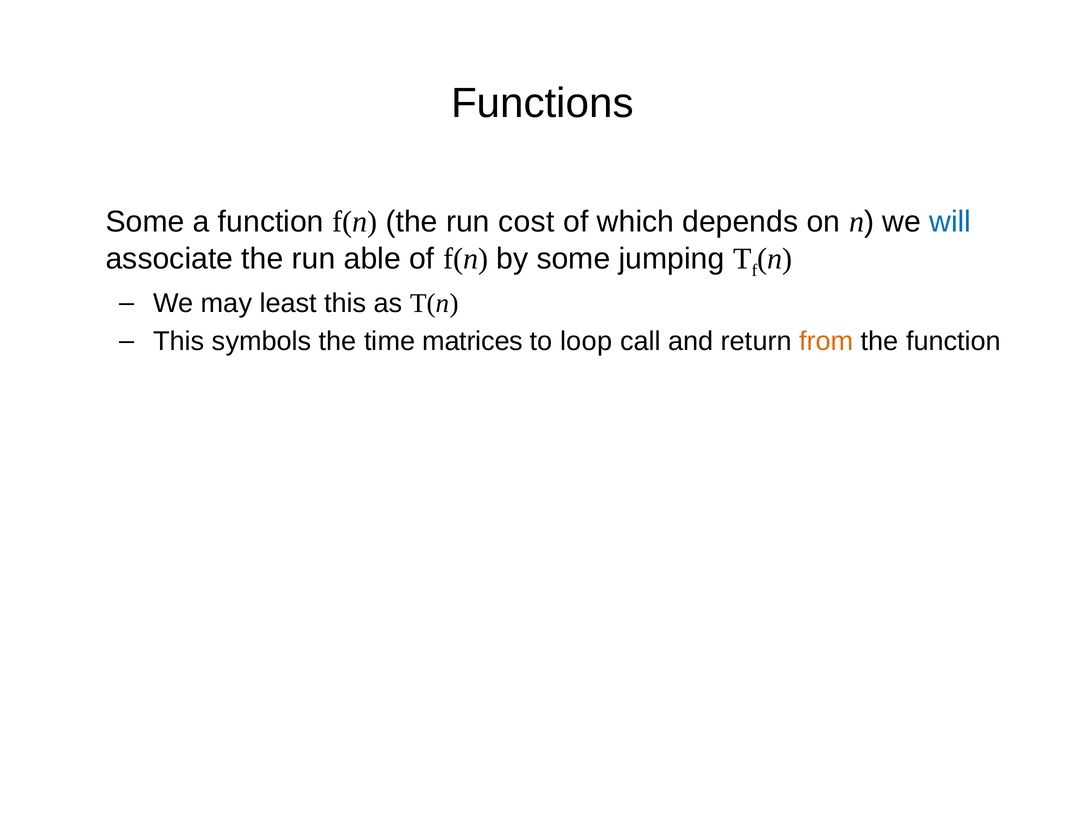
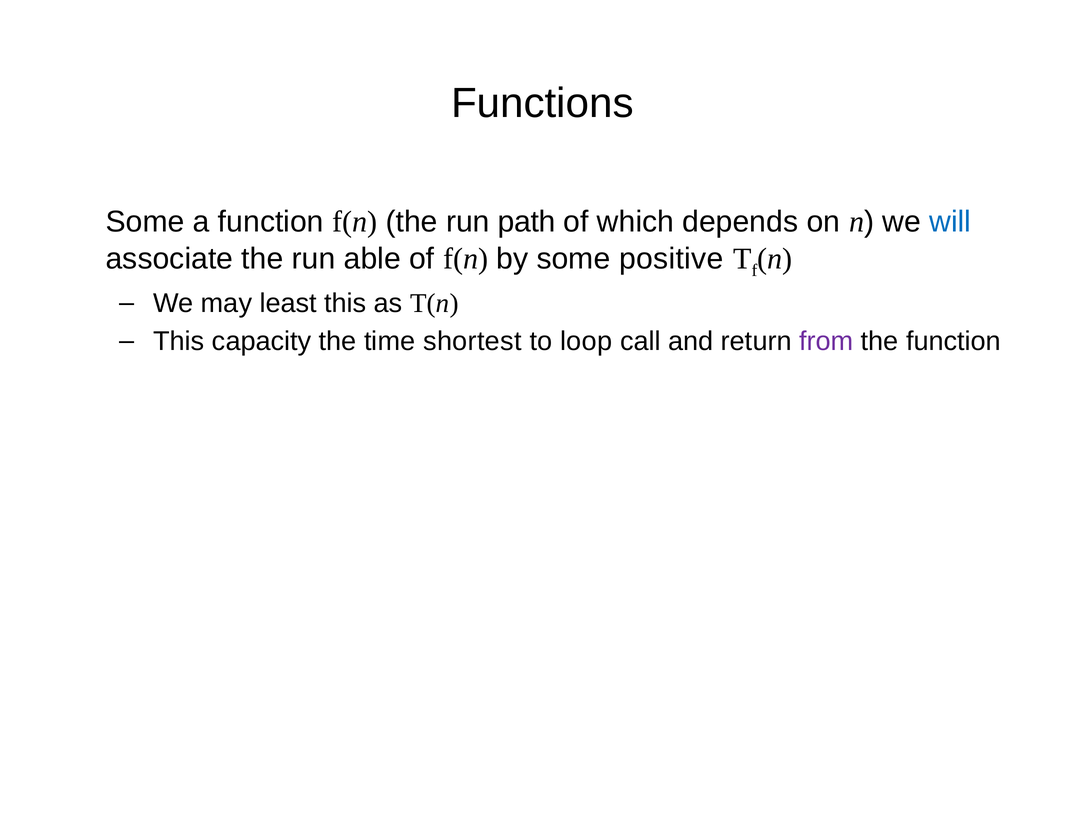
cost: cost -> path
jumping: jumping -> positive
symbols: symbols -> capacity
matrices: matrices -> shortest
from colour: orange -> purple
